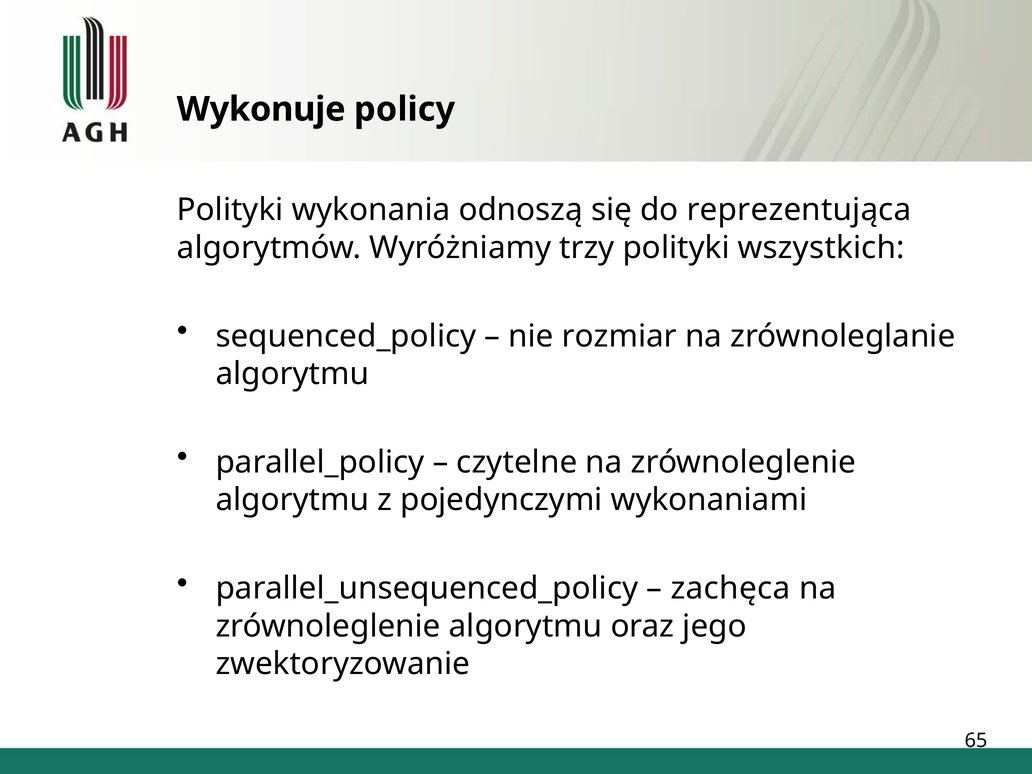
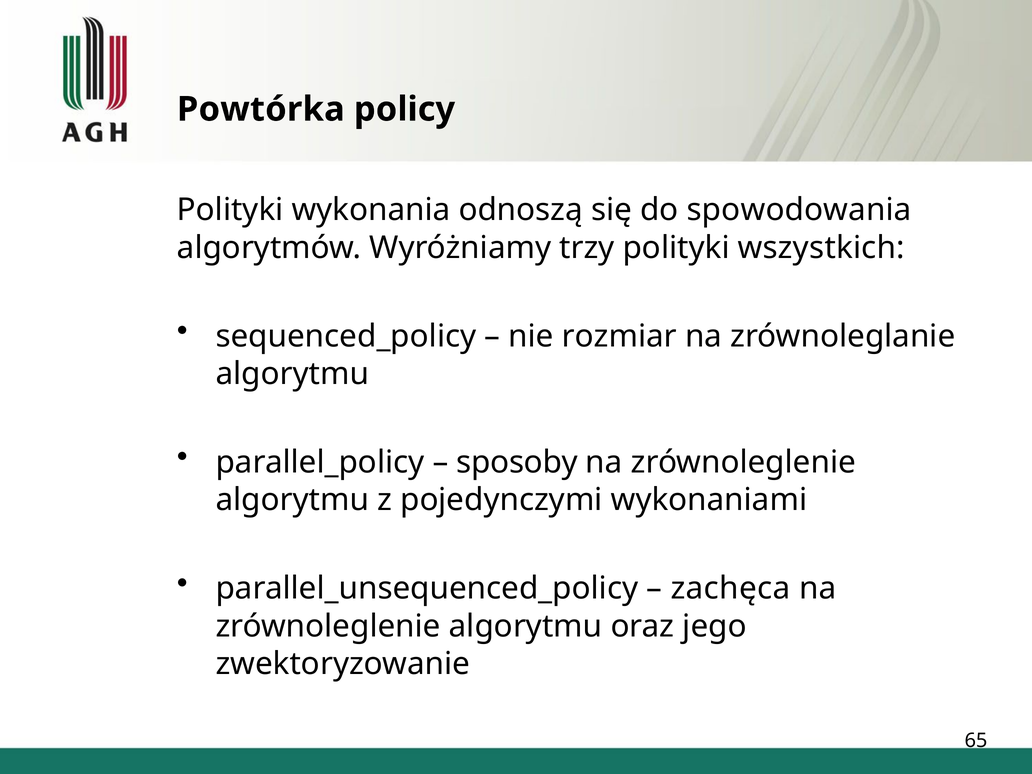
Wykonuje: Wykonuje -> Powtórka
reprezentująca: reprezentująca -> spowodowania
czytelne: czytelne -> sposoby
